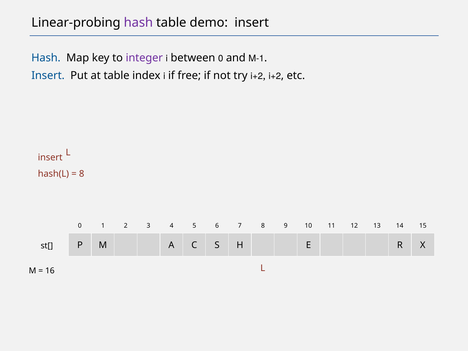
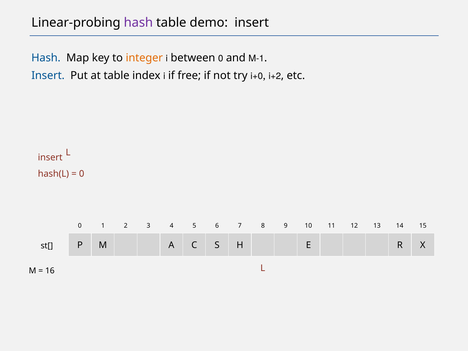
integer colour: purple -> orange
try i+2: i+2 -> i+0
8 at (82, 174): 8 -> 0
